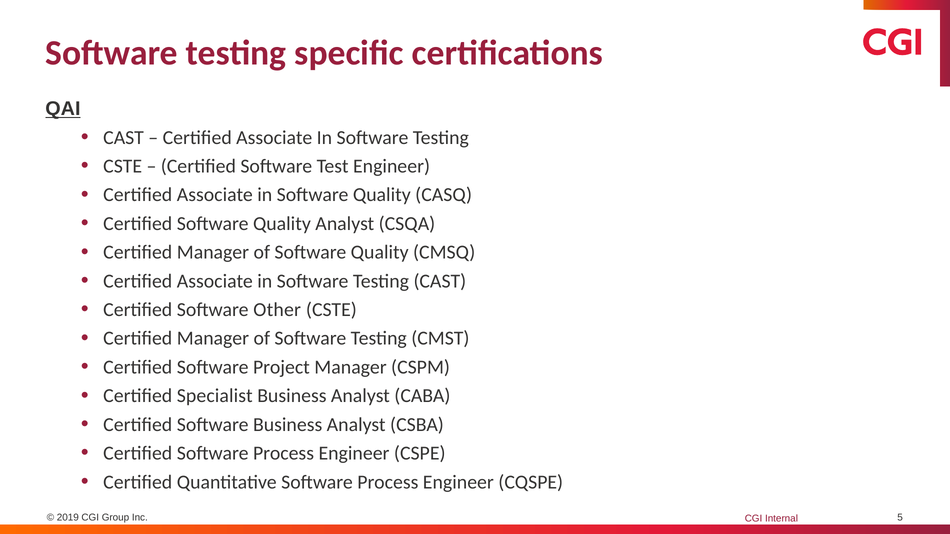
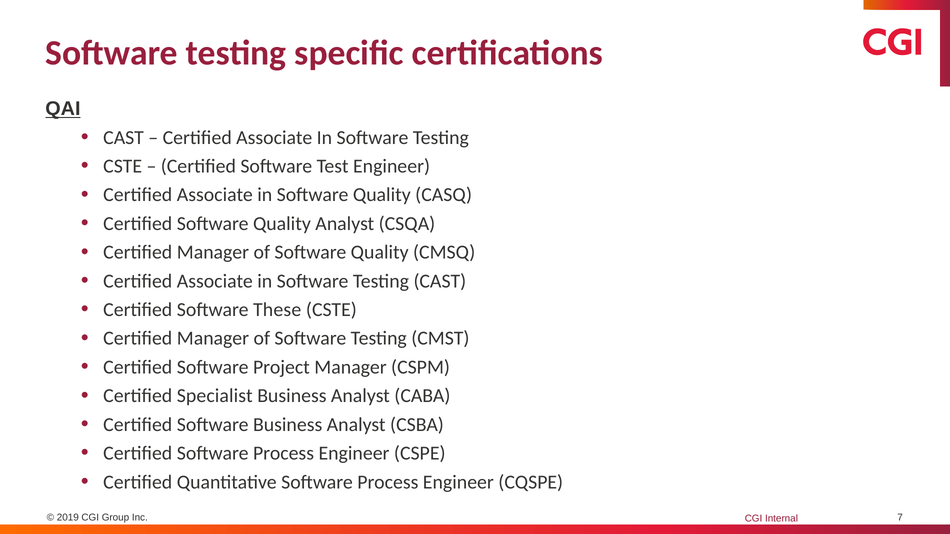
Other: Other -> These
5: 5 -> 7
